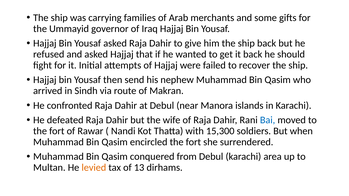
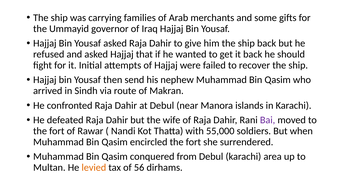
Bai colour: blue -> purple
15,300: 15,300 -> 55,000
13: 13 -> 56
